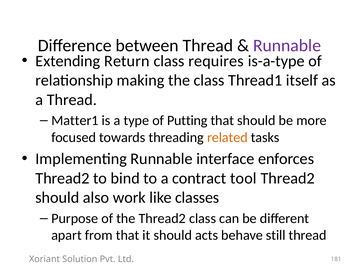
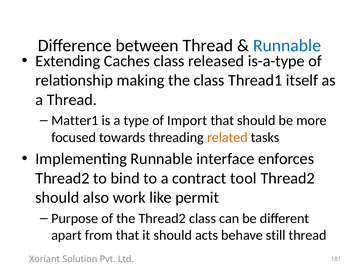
Runnable at (287, 46) colour: purple -> blue
Return: Return -> Caches
requires: requires -> released
Putting: Putting -> Import
classes: classes -> permit
